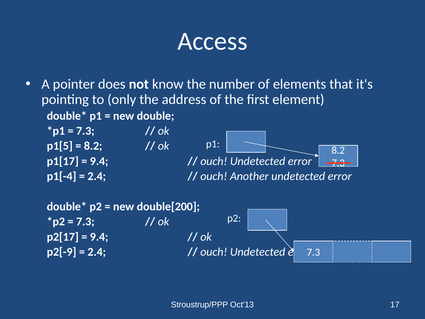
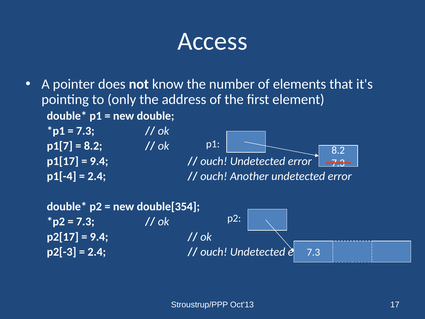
p1[5: p1[5 -> p1[7
double[200: double[200 -> double[354
p2[-9: p2[-9 -> p2[-3
